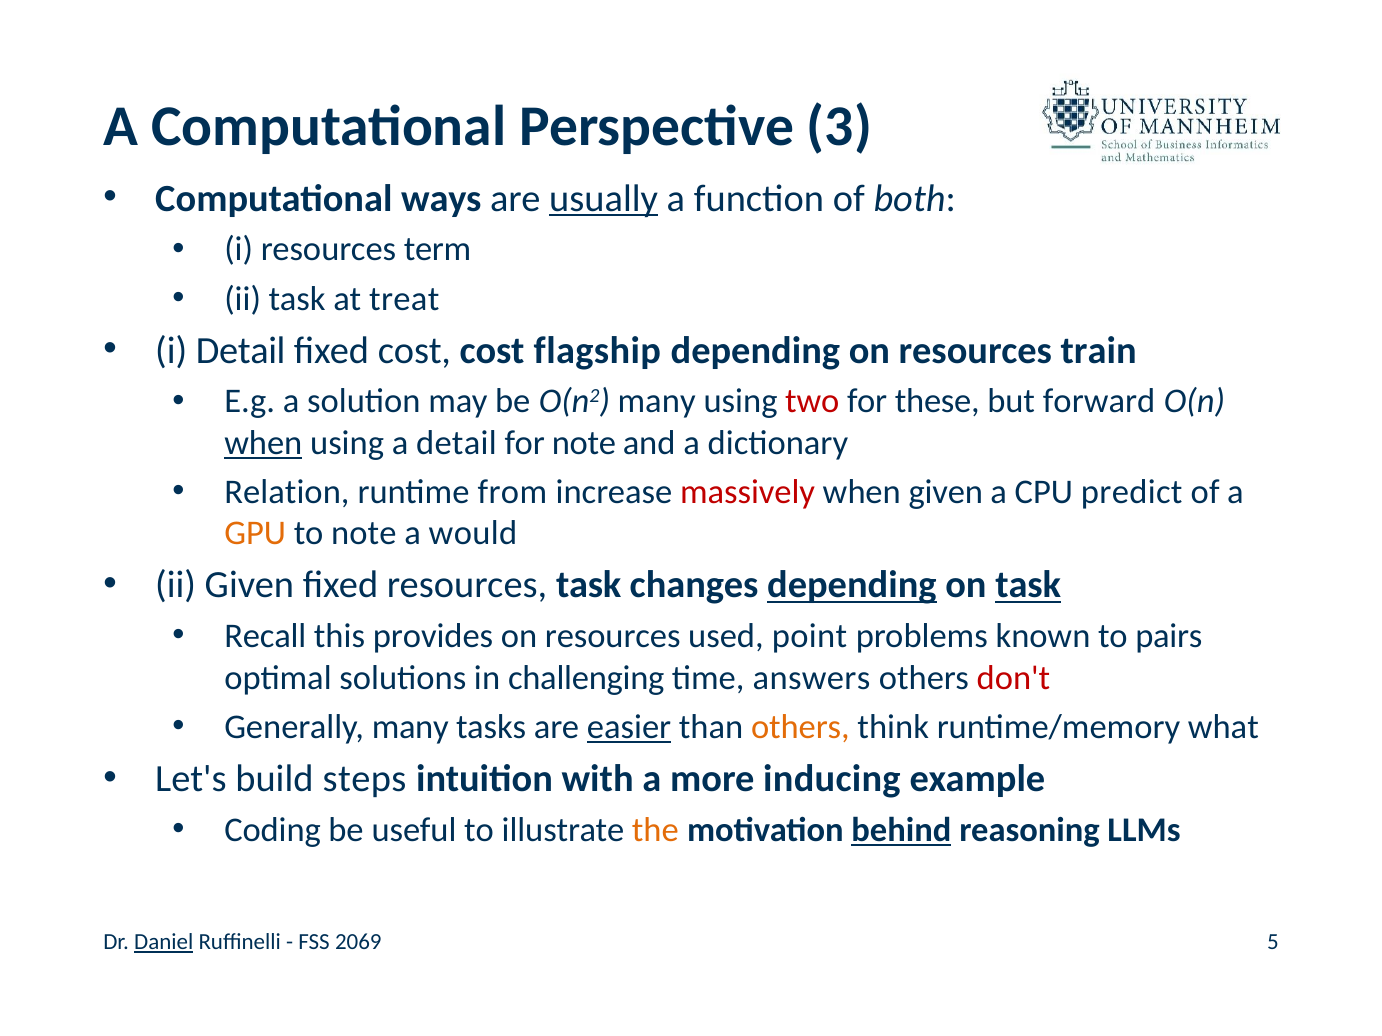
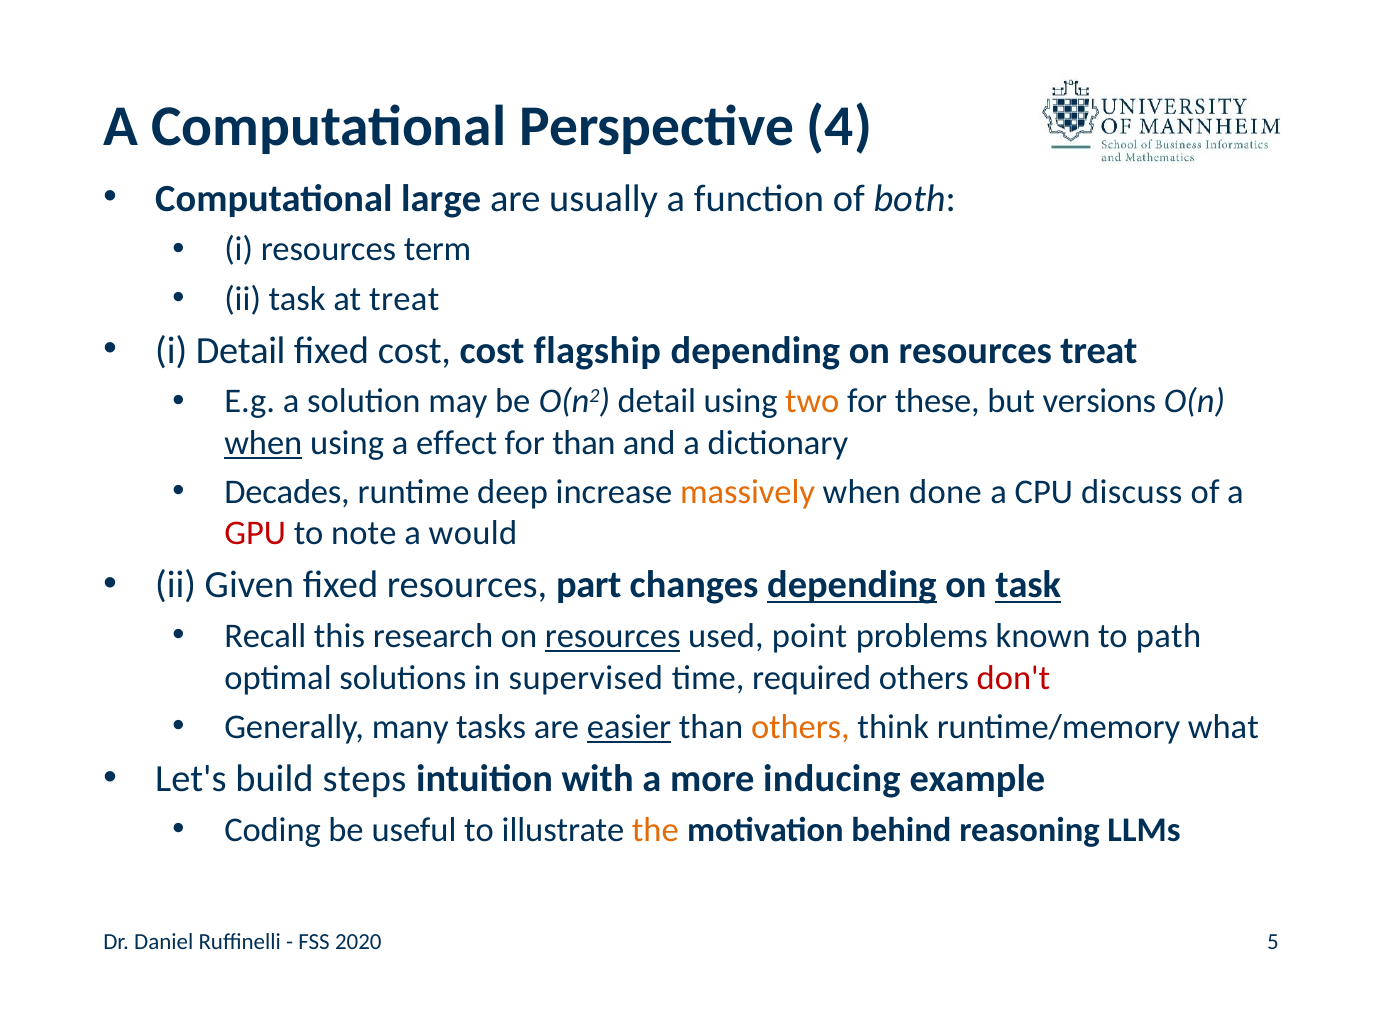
3: 3 -> 4
ways: ways -> large
usually underline: present -> none
resources train: train -> treat
O(n2 many: many -> detail
two colour: red -> orange
forward: forward -> versions
a detail: detail -> effect
for note: note -> than
Relation: Relation -> Decades
from: from -> deep
massively colour: red -> orange
when given: given -> done
predict: predict -> discuss
GPU colour: orange -> red
resources task: task -> part
provides: provides -> research
resources at (613, 637) underline: none -> present
pairs: pairs -> path
challenging: challenging -> supervised
answers: answers -> required
behind underline: present -> none
Daniel underline: present -> none
2069: 2069 -> 2020
